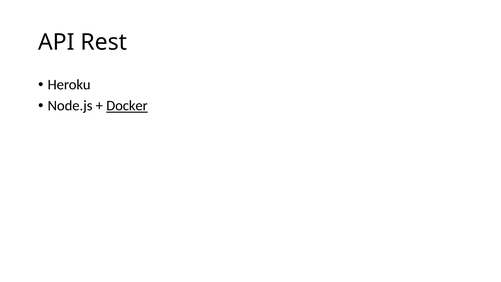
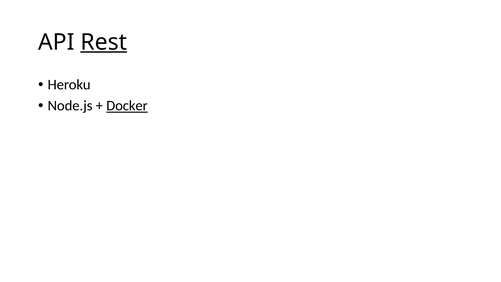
Rest underline: none -> present
